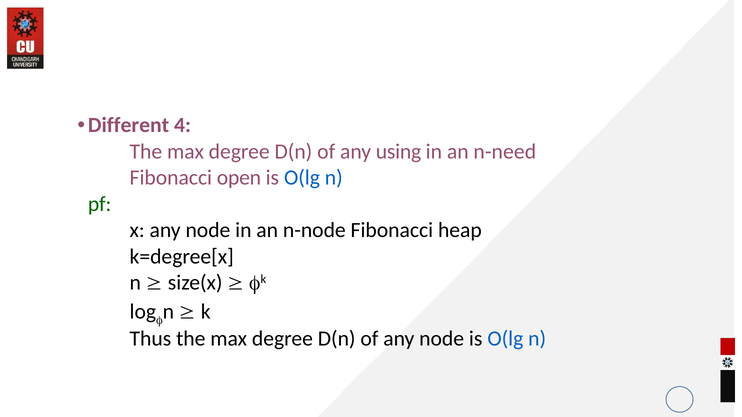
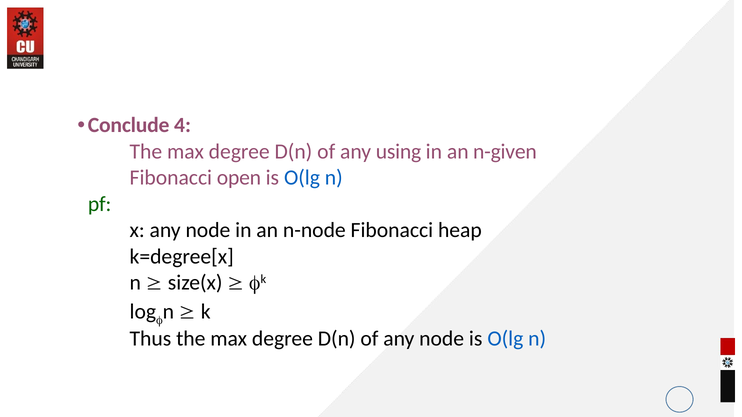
Different: Different -> Conclude
n-need: n-need -> n-given
